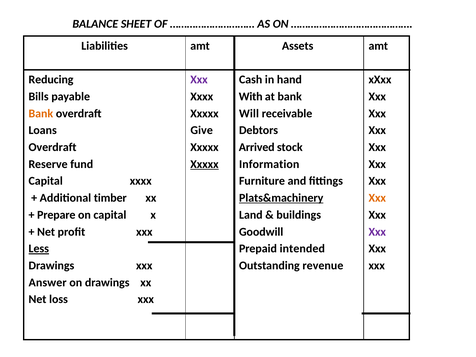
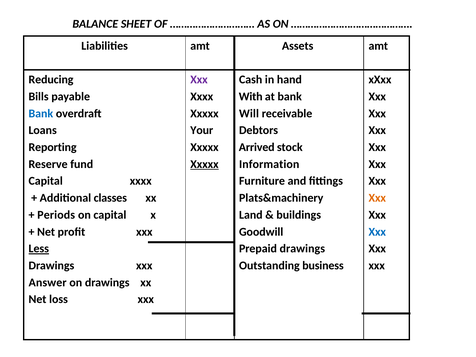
Bank at (41, 113) colour: orange -> blue
Give: Give -> Your
Overdraft at (53, 147): Overdraft -> Reporting
timber: timber -> classes
Plats&machinery underline: present -> none
Prepare: Prepare -> Periods
Xxx at (377, 232) colour: purple -> blue
Prepaid intended: intended -> drawings
revenue: revenue -> business
